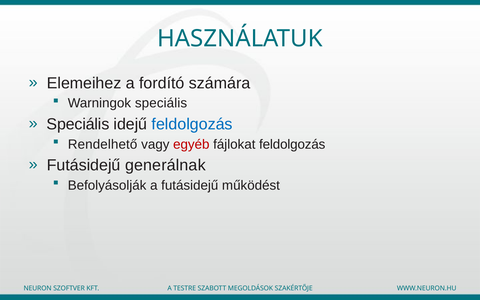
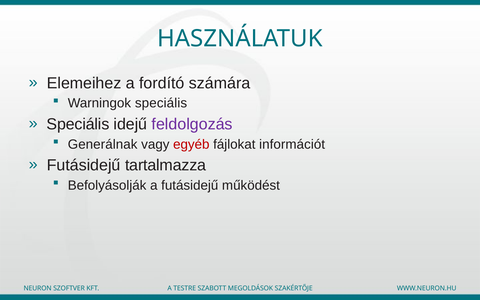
feldolgozás at (192, 124) colour: blue -> purple
Rendelhető: Rendelhető -> Generálnak
fájlokat feldolgozás: feldolgozás -> információt
generálnak: generálnak -> tartalmazza
